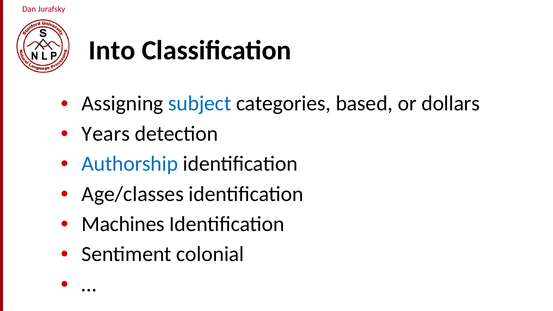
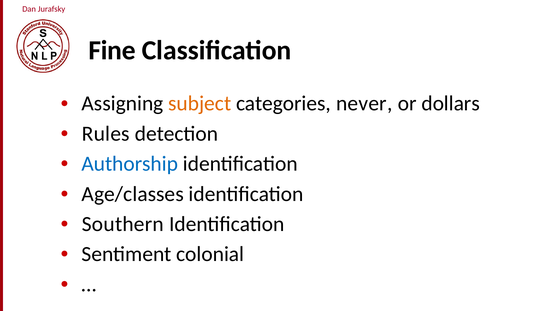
Into: Into -> Fine
subject colour: blue -> orange
based: based -> never
Years: Years -> Rules
Machines: Machines -> Southern
